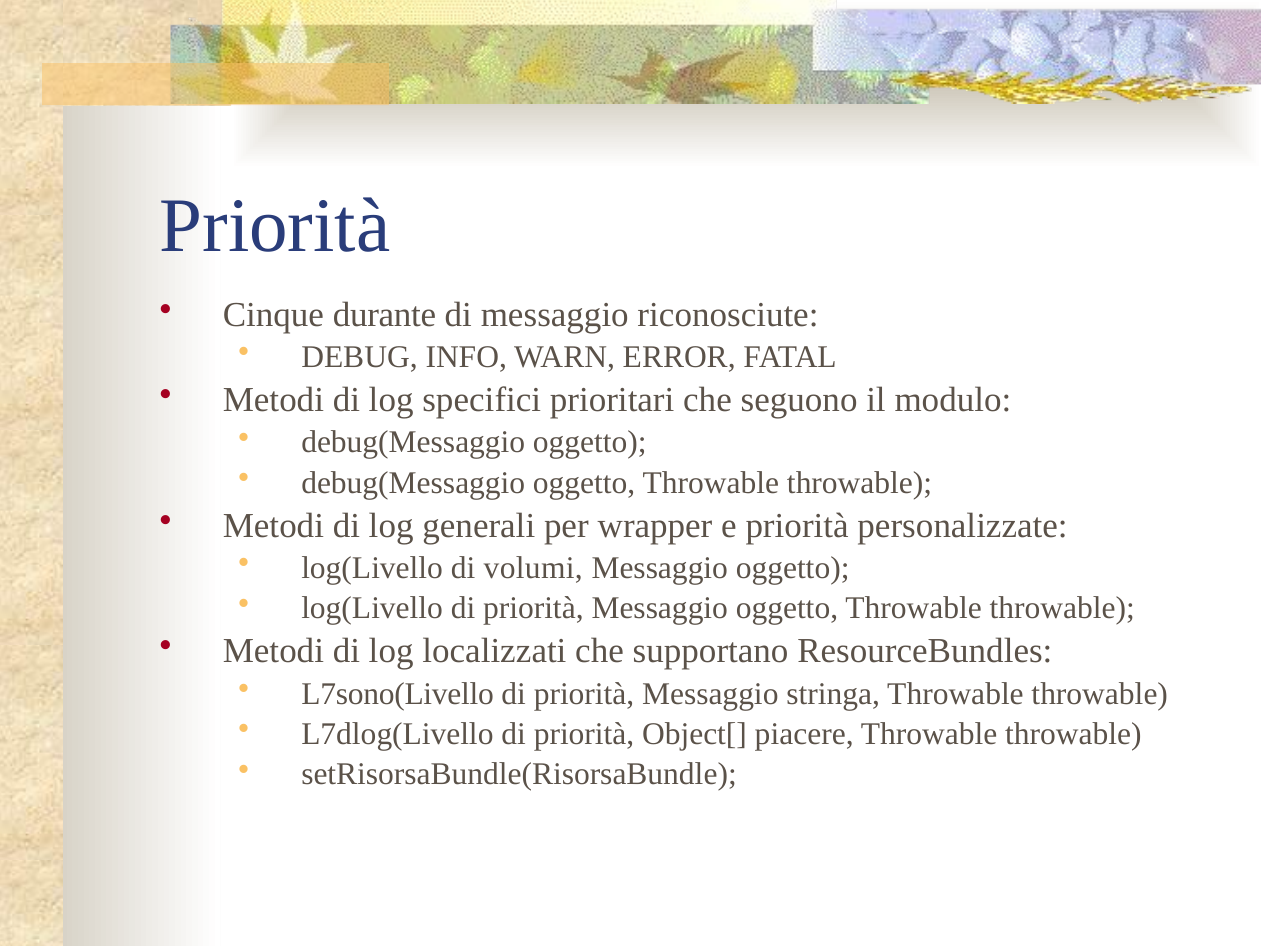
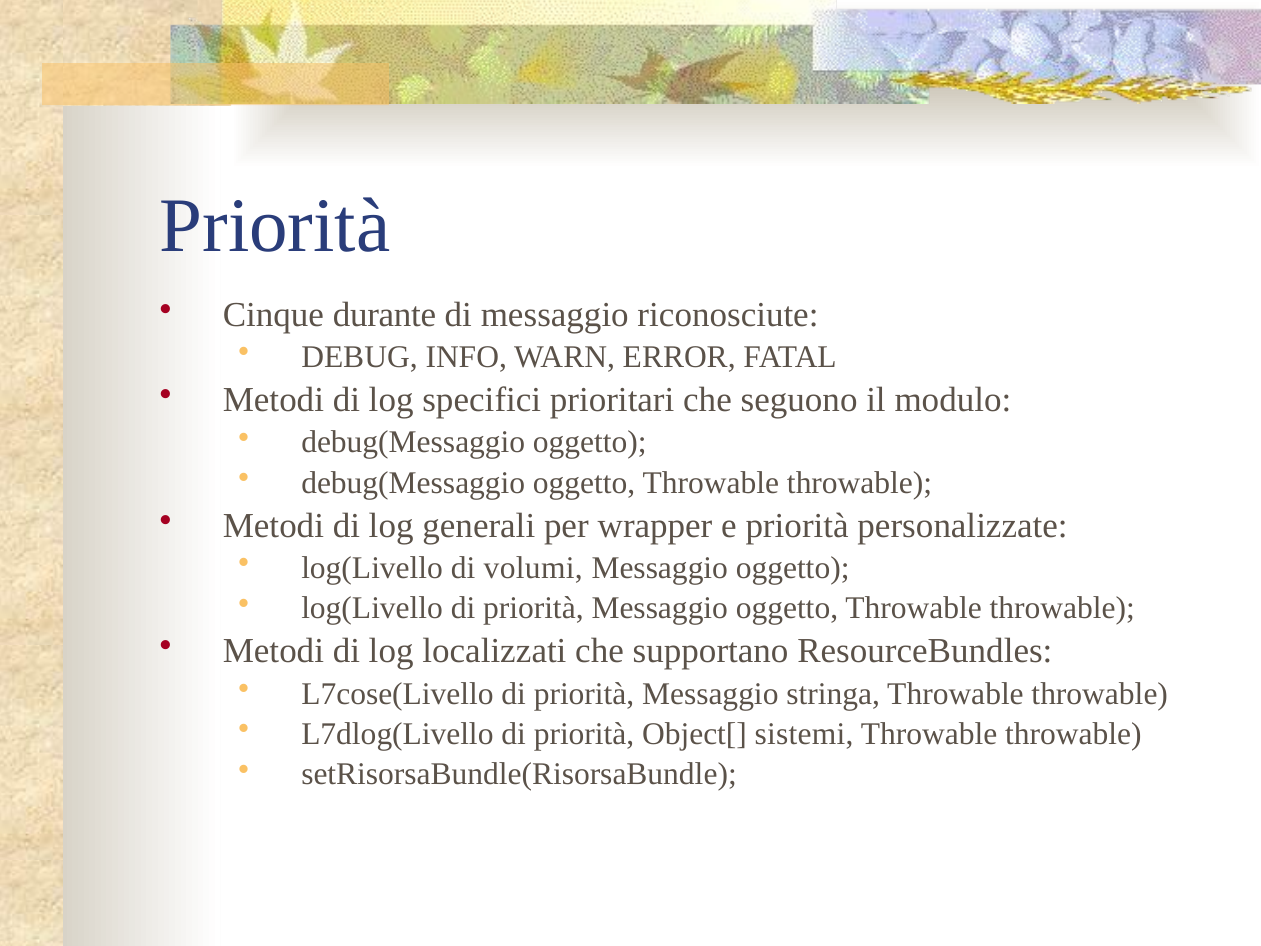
L7sono(Livello: L7sono(Livello -> L7cose(Livello
piacere: piacere -> sistemi
